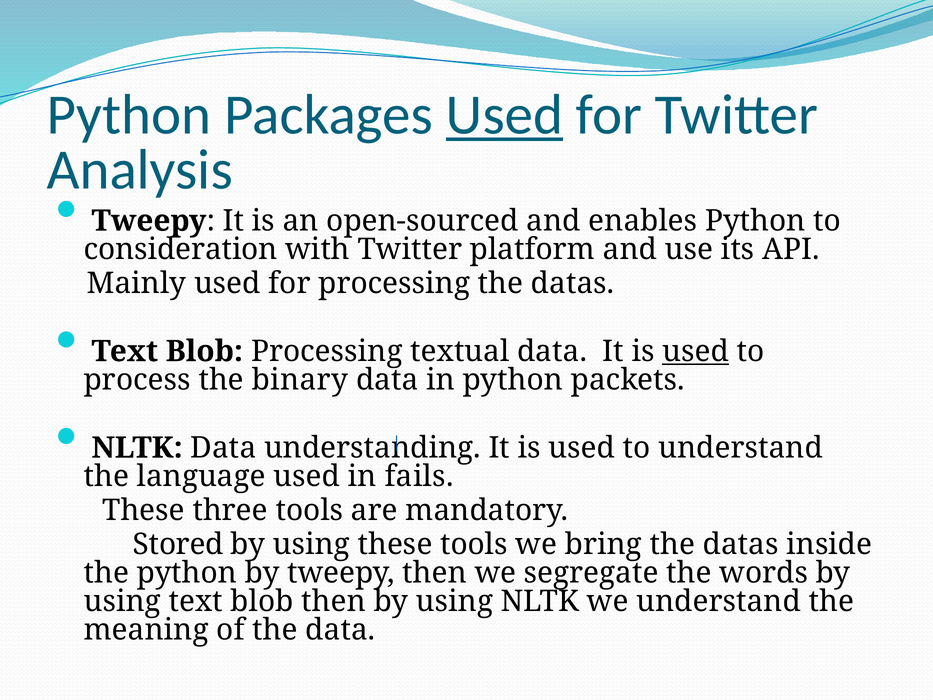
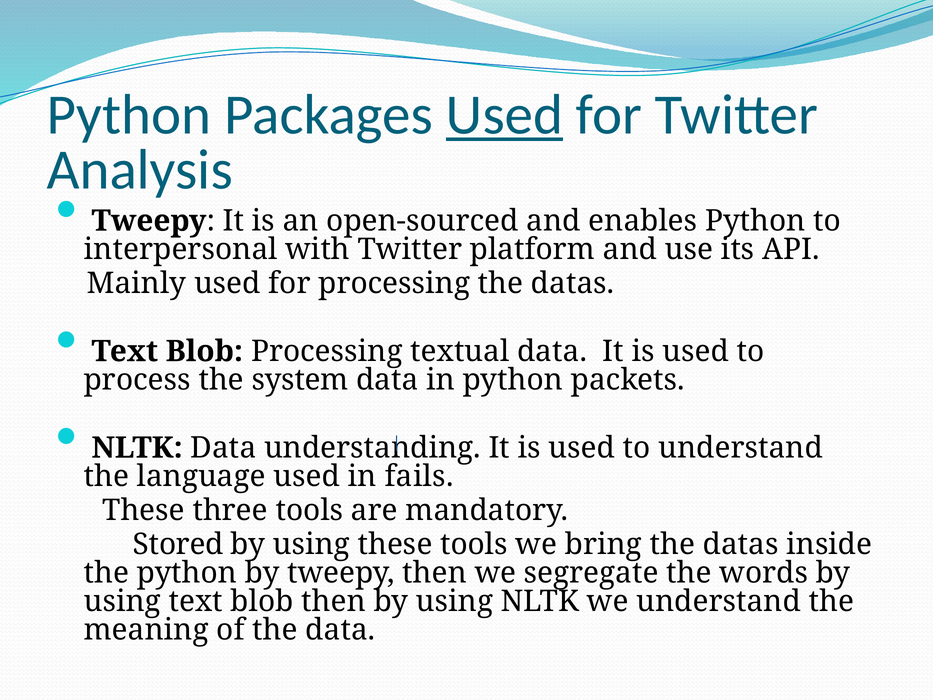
consideration: consideration -> interpersonal
used at (696, 351) underline: present -> none
binary: binary -> system
